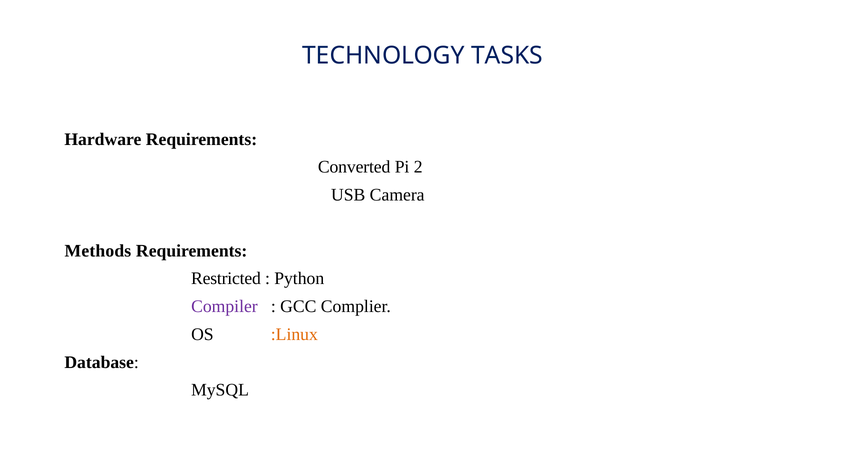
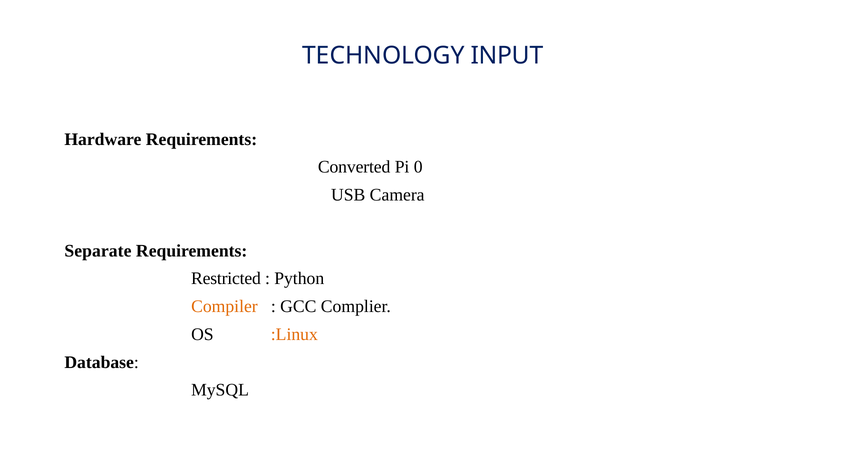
TASKS: TASKS -> INPUT
2: 2 -> 0
Methods: Methods -> Separate
Compiler colour: purple -> orange
